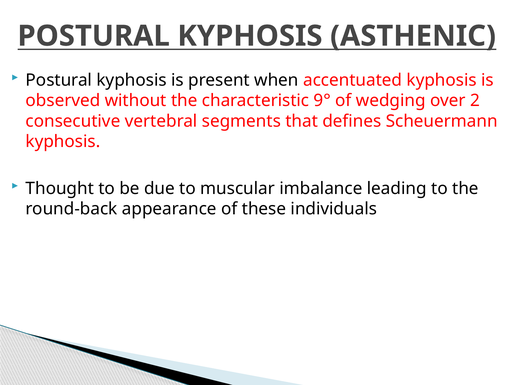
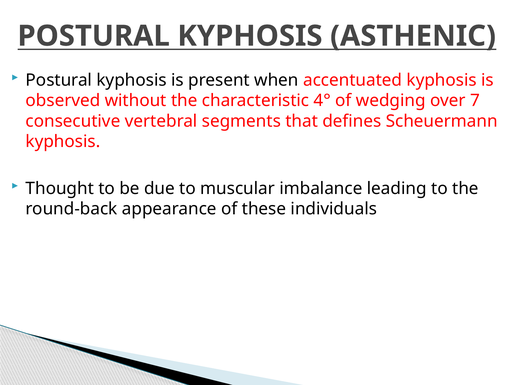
9°: 9° -> 4°
2: 2 -> 7
